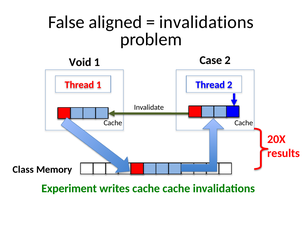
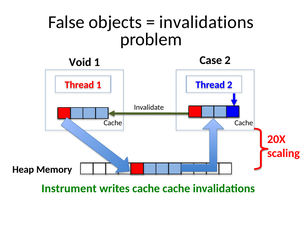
aligned: aligned -> objects
results: results -> scaling
Class: Class -> Heap
Experiment: Experiment -> Instrument
